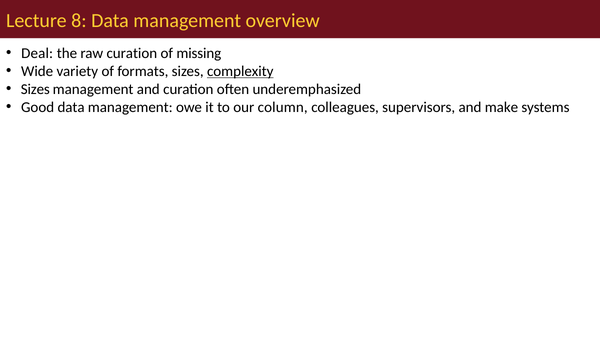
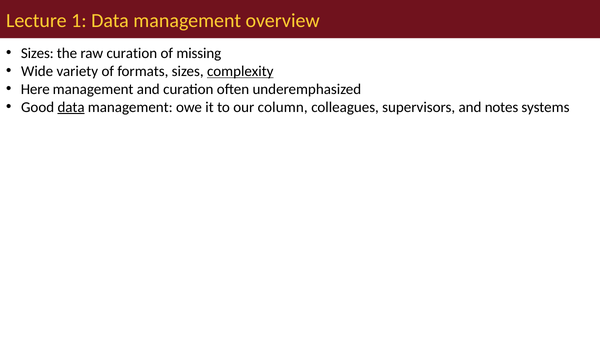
8: 8 -> 1
Deal at (37, 53): Deal -> Sizes
Sizes at (35, 89): Sizes -> Here
data at (71, 107) underline: none -> present
make: make -> notes
